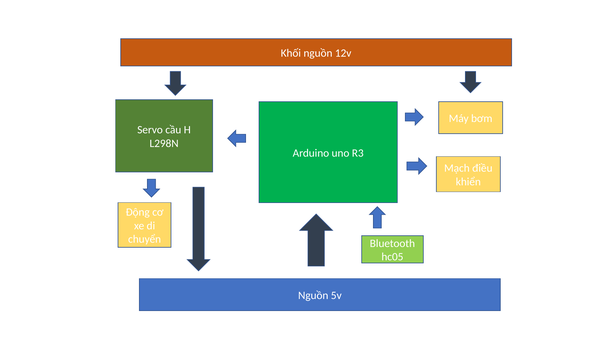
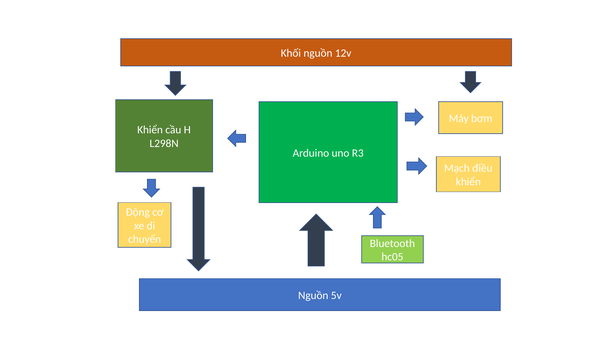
Servo at (150, 130): Servo -> Khiển
